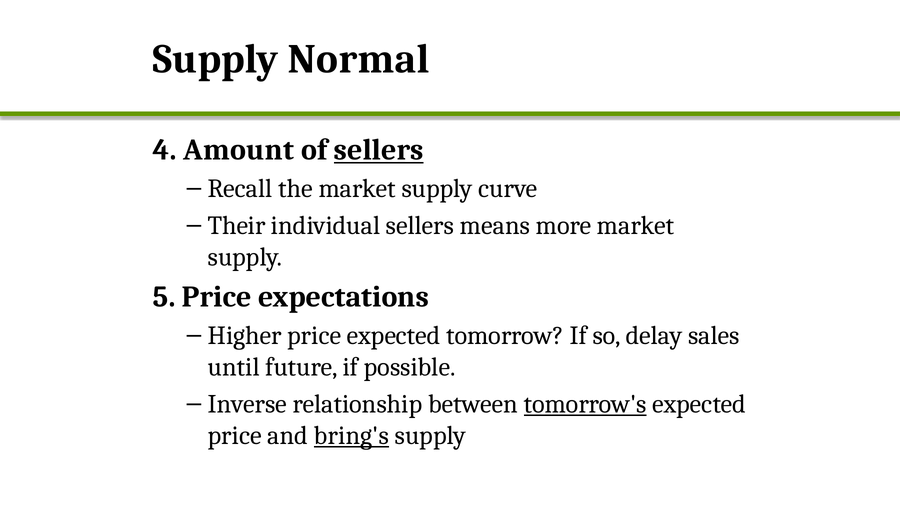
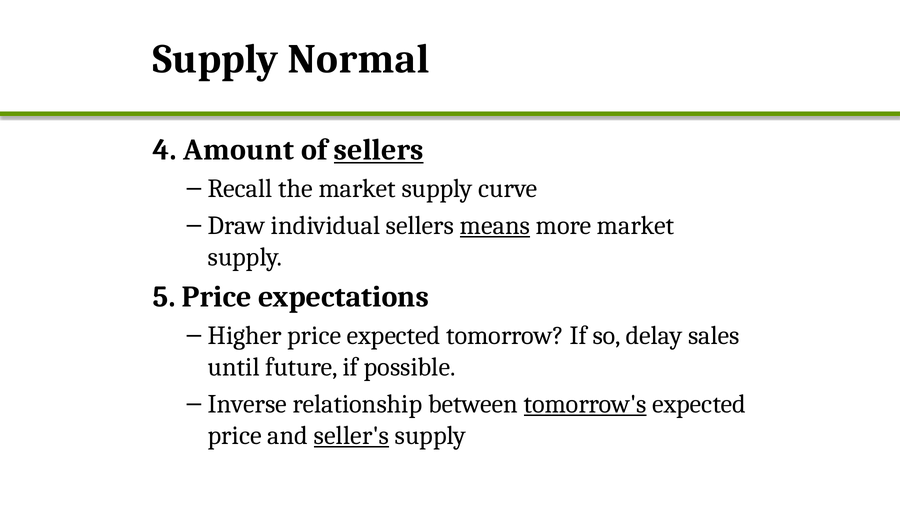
Their: Their -> Draw
means underline: none -> present
bring's: bring's -> seller's
